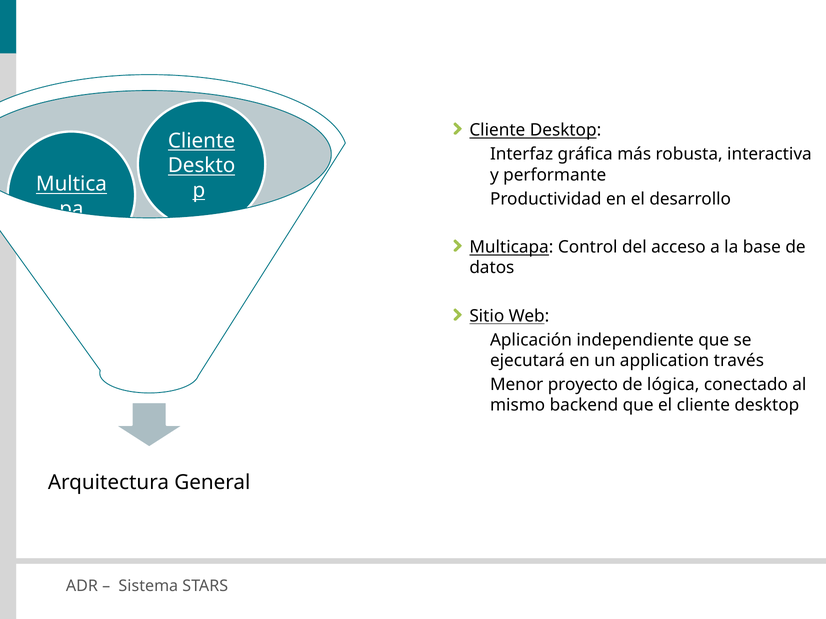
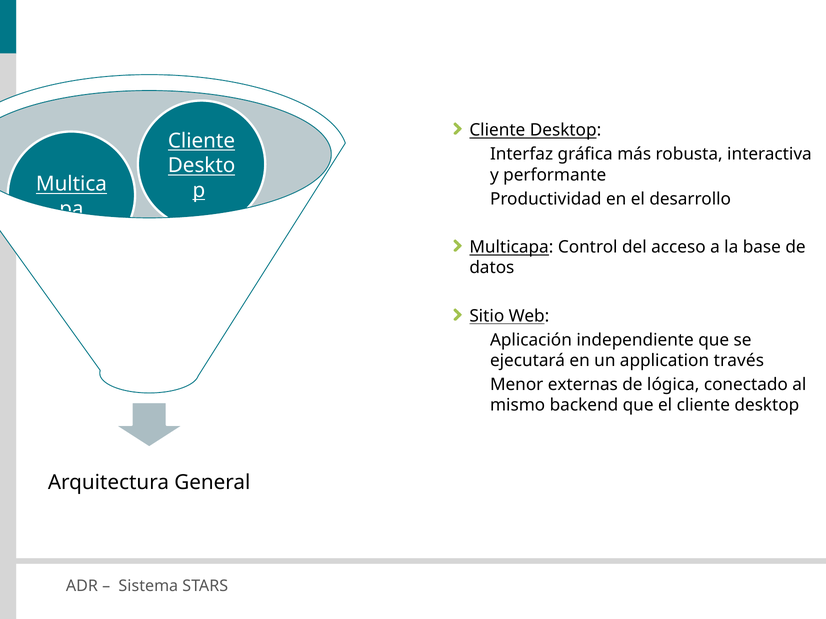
proyecto: proyecto -> externas
